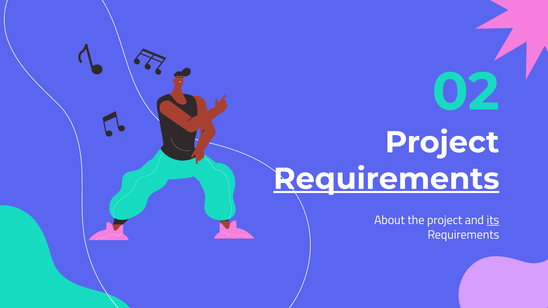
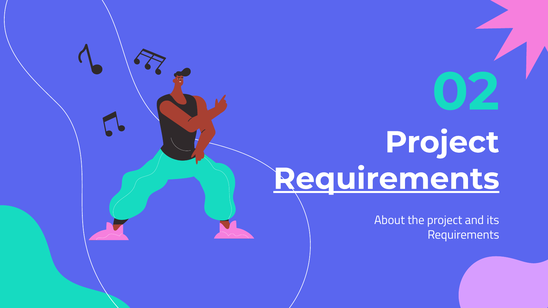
its underline: present -> none
